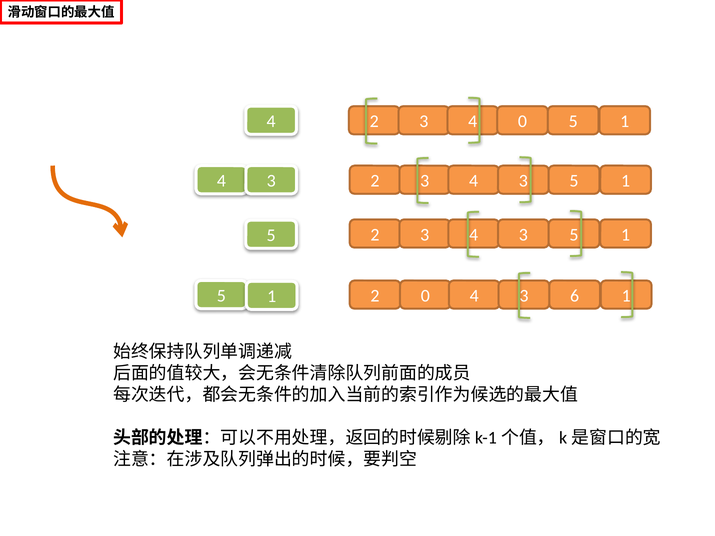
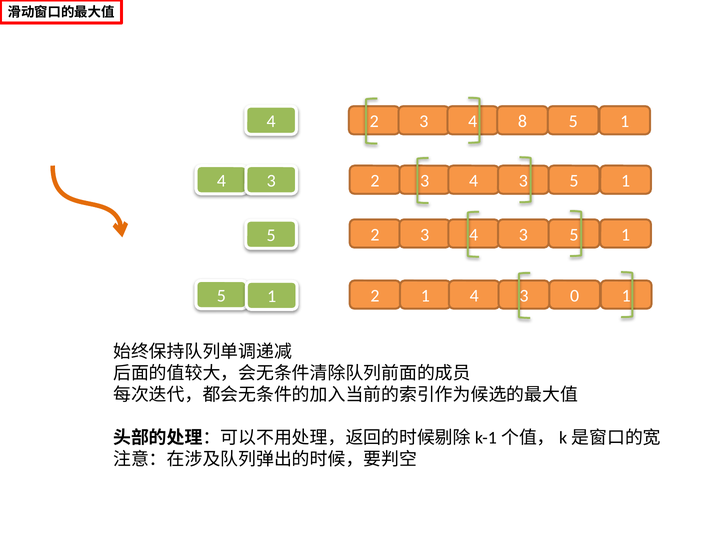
0 at (522, 122): 0 -> 8
2 0: 0 -> 1
6: 6 -> 0
